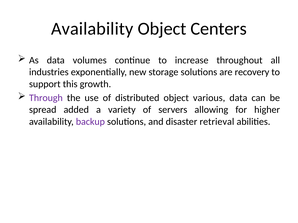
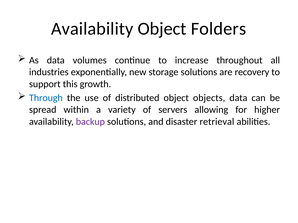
Centers: Centers -> Folders
Through colour: purple -> blue
various: various -> objects
added: added -> within
